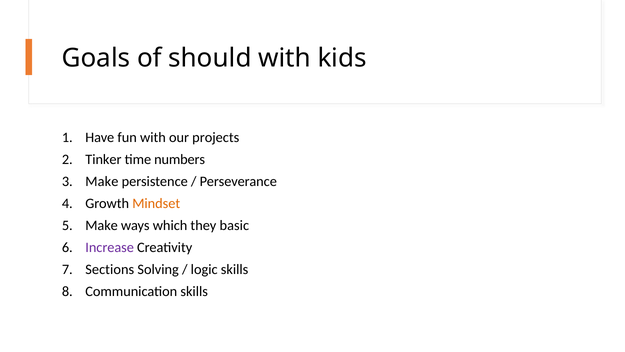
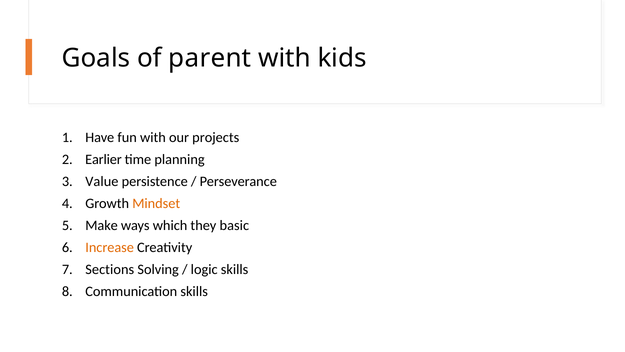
should: should -> parent
Tinker: Tinker -> Earlier
numbers: numbers -> planning
Make at (102, 181): Make -> Value
Increase colour: purple -> orange
